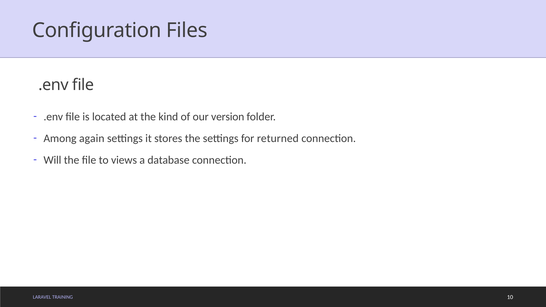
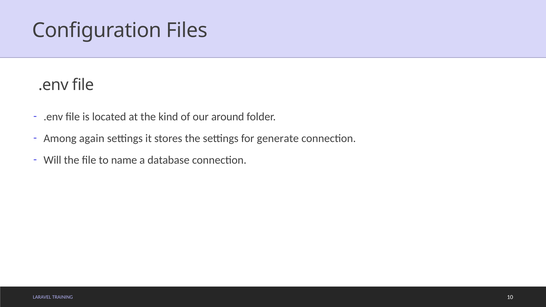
version: version -> around
returned: returned -> generate
views: views -> name
